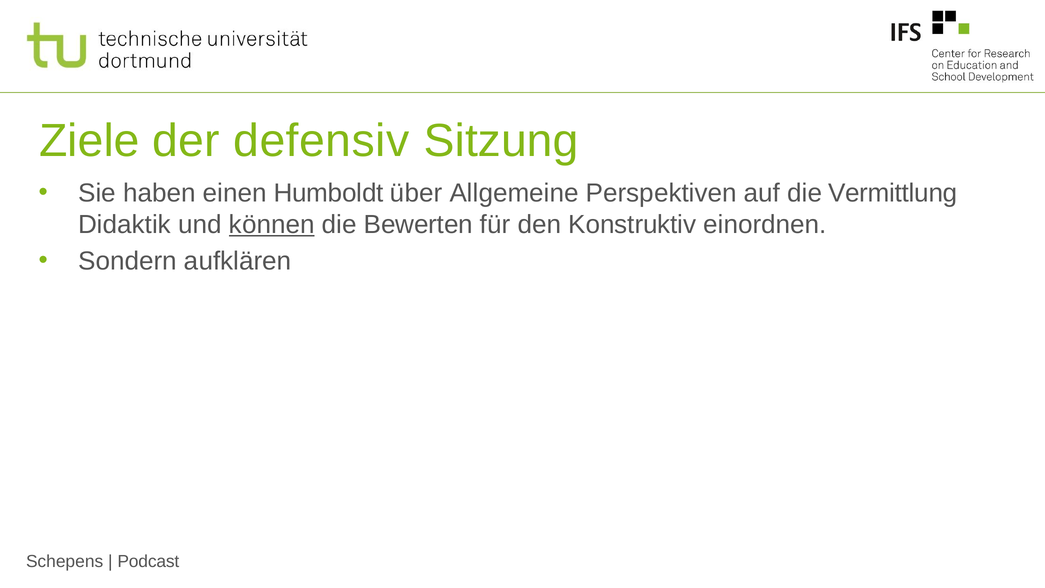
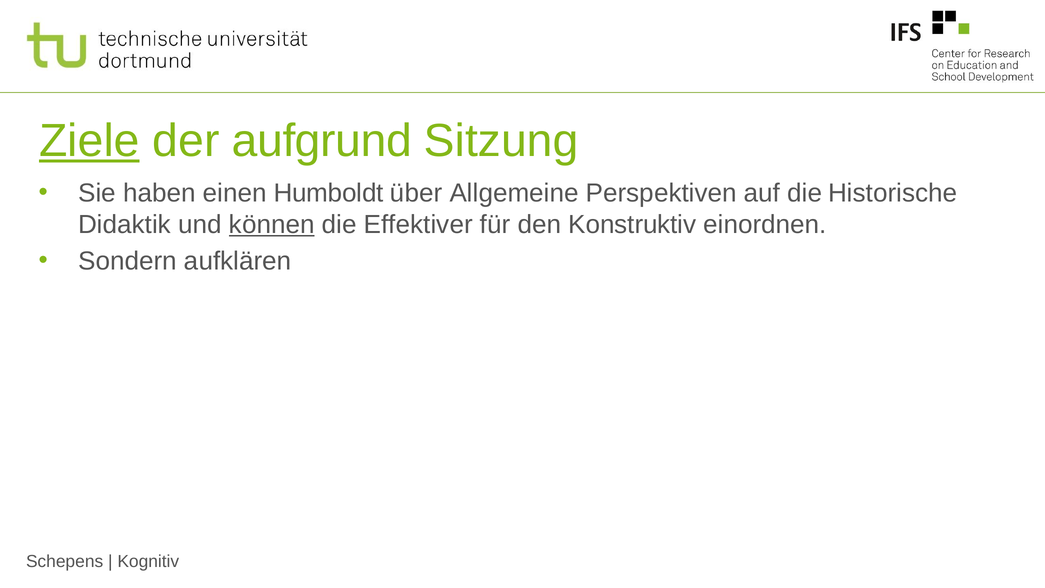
Ziele underline: none -> present
defensiv: defensiv -> aufgrund
Vermittlung: Vermittlung -> Historische
Bewerten: Bewerten -> Effektiver
Podcast: Podcast -> Kognitiv
